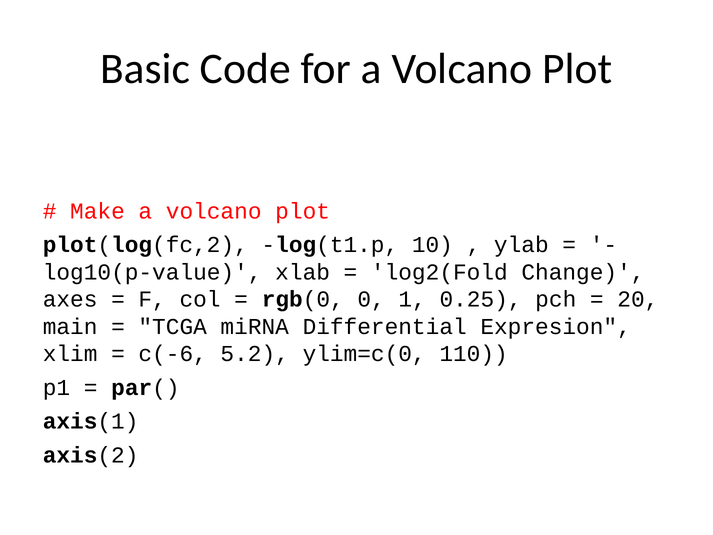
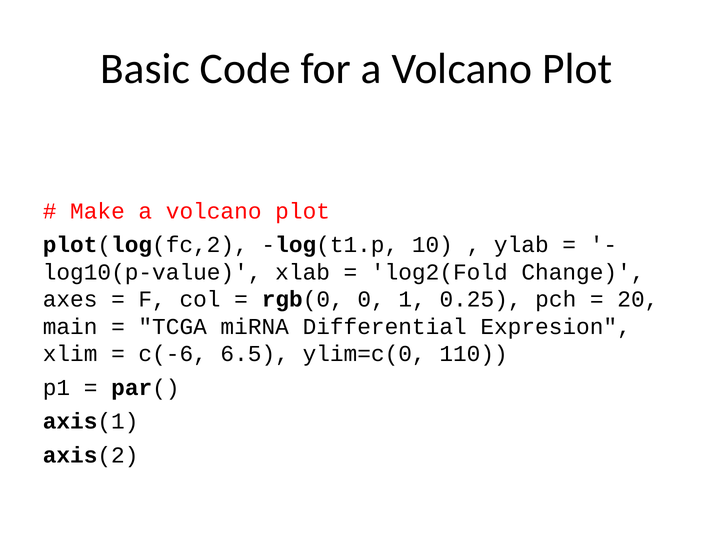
5.2: 5.2 -> 6.5
